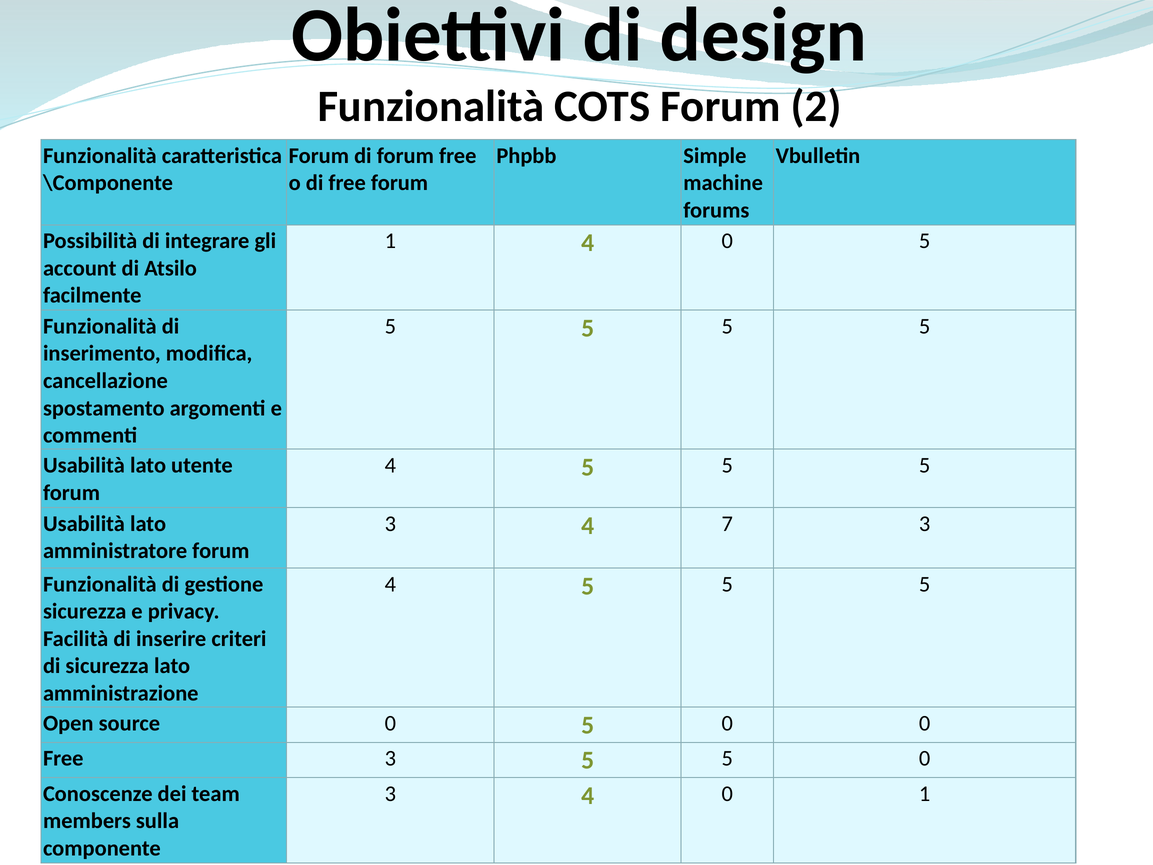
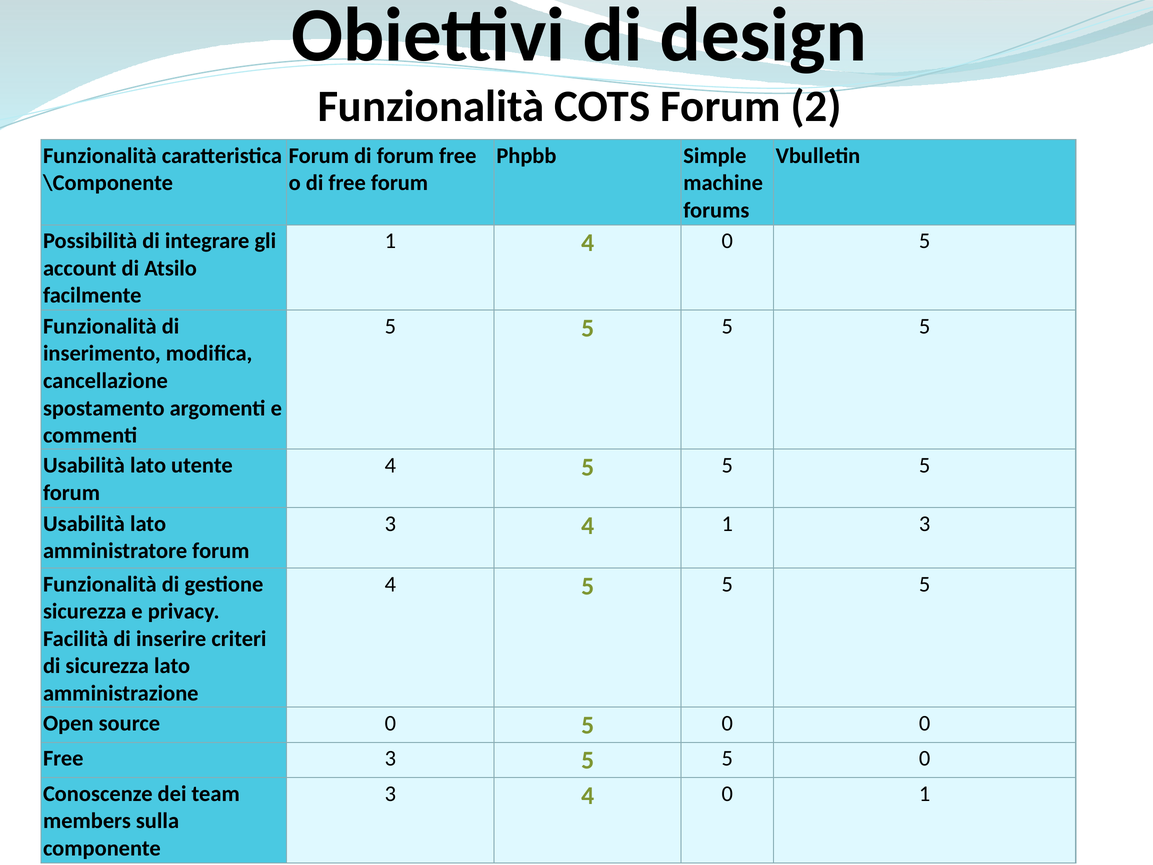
4 7: 7 -> 1
